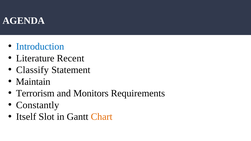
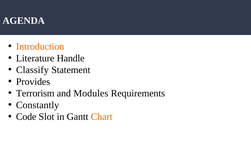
Introduction colour: blue -> orange
Recent: Recent -> Handle
Maintain: Maintain -> Provides
Monitors: Monitors -> Modules
Itself: Itself -> Code
